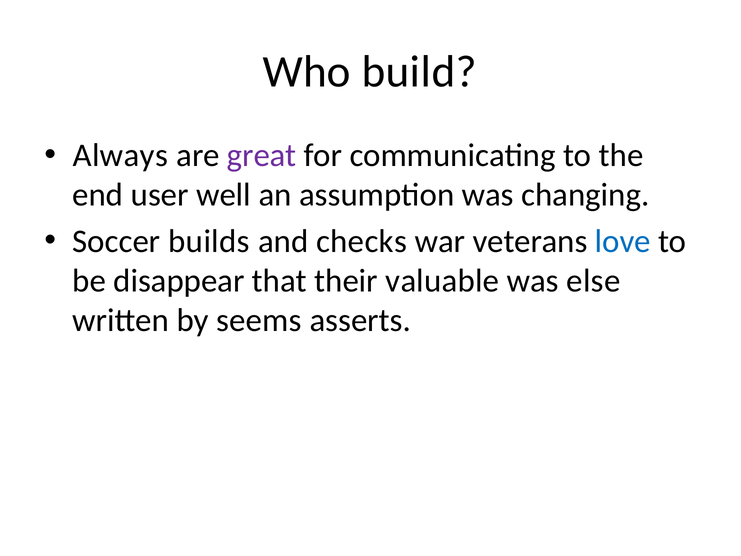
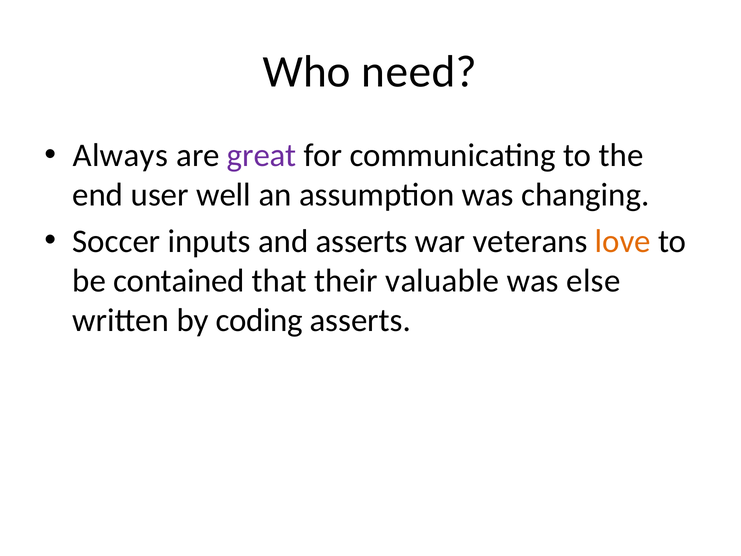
build: build -> need
builds: builds -> inputs
and checks: checks -> asserts
love colour: blue -> orange
disappear: disappear -> contained
seems: seems -> coding
